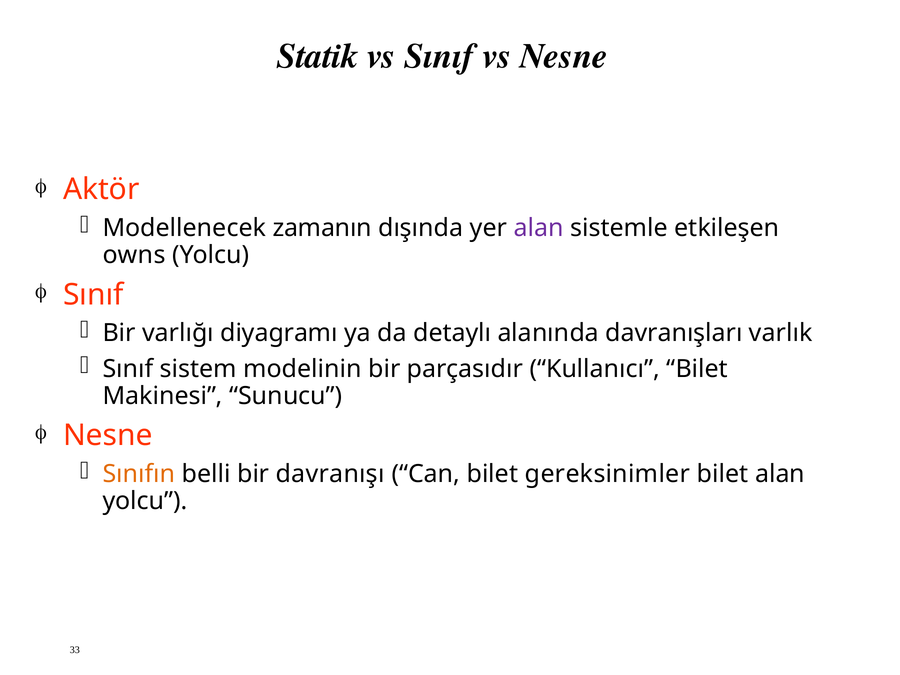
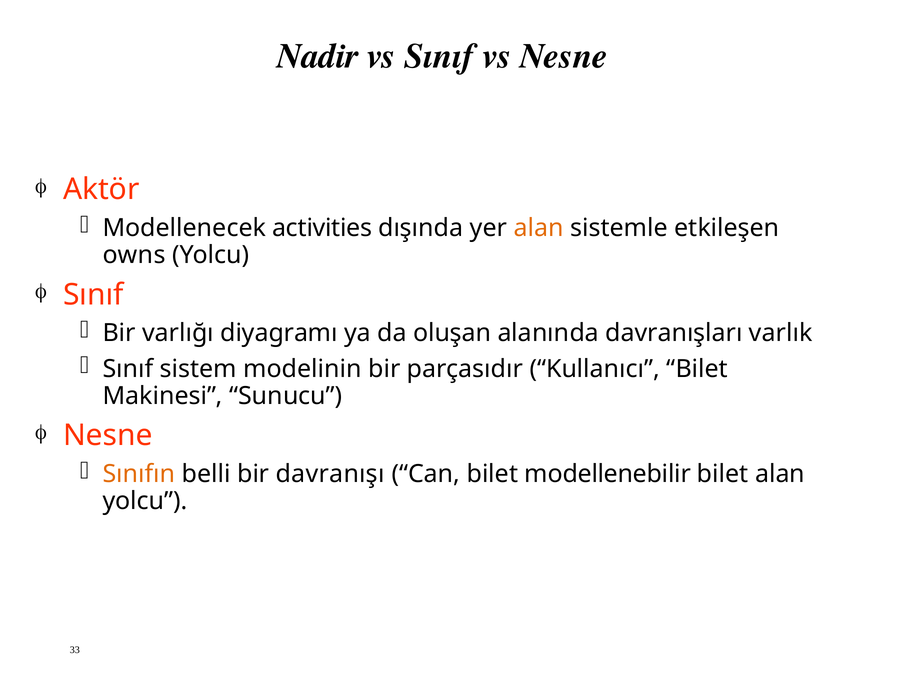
Statik: Statik -> Nadir
zamanın: zamanın -> activities
alan at (539, 228) colour: purple -> orange
detaylı: detaylı -> oluşan
gereksinimler: gereksinimler -> modellenebilir
